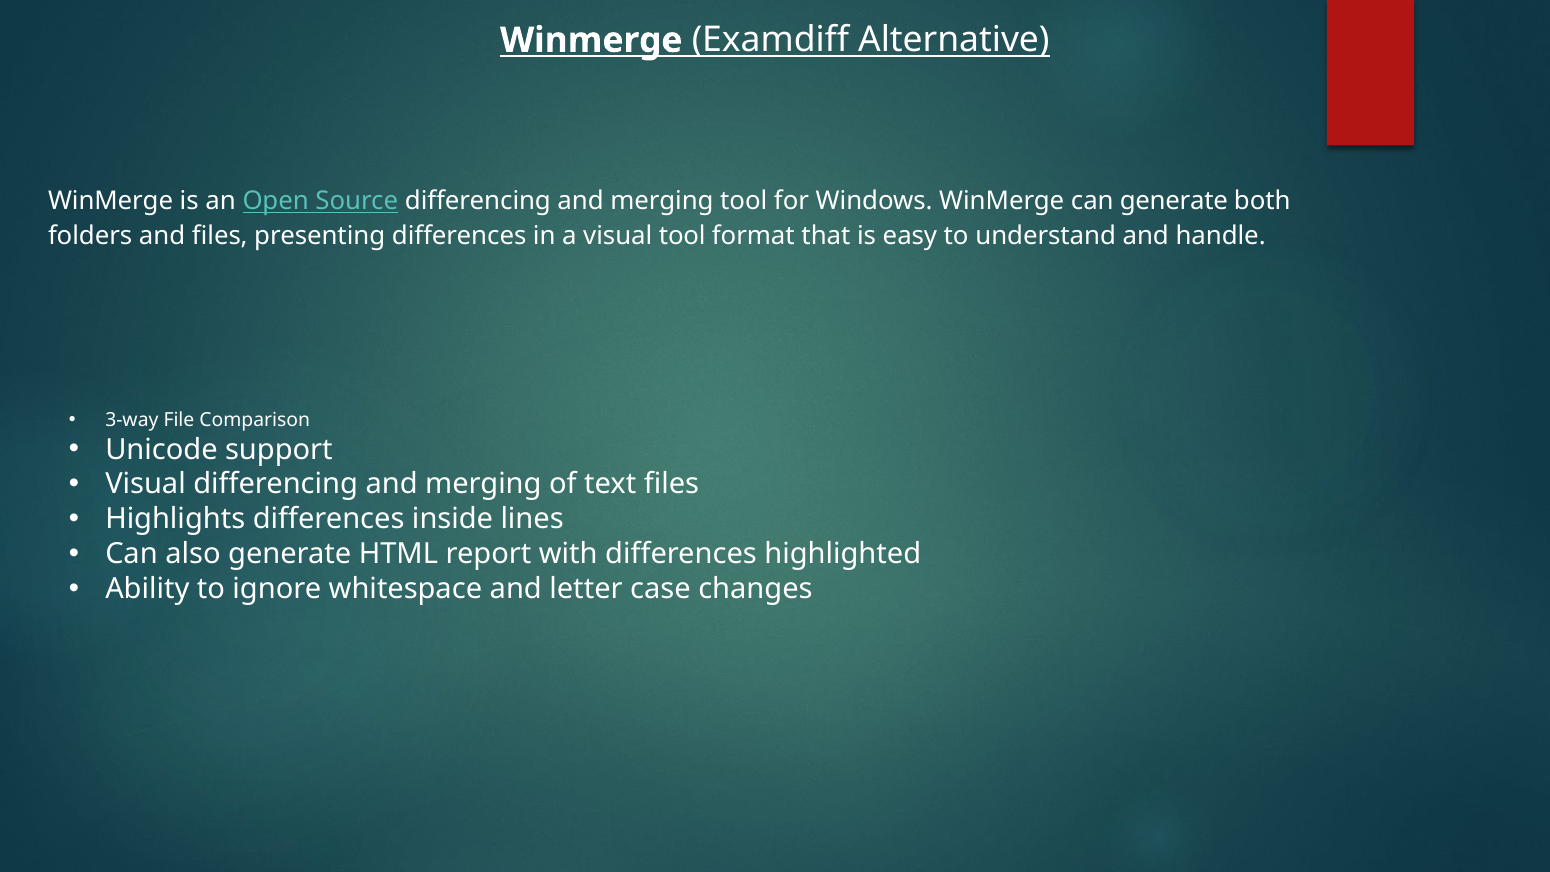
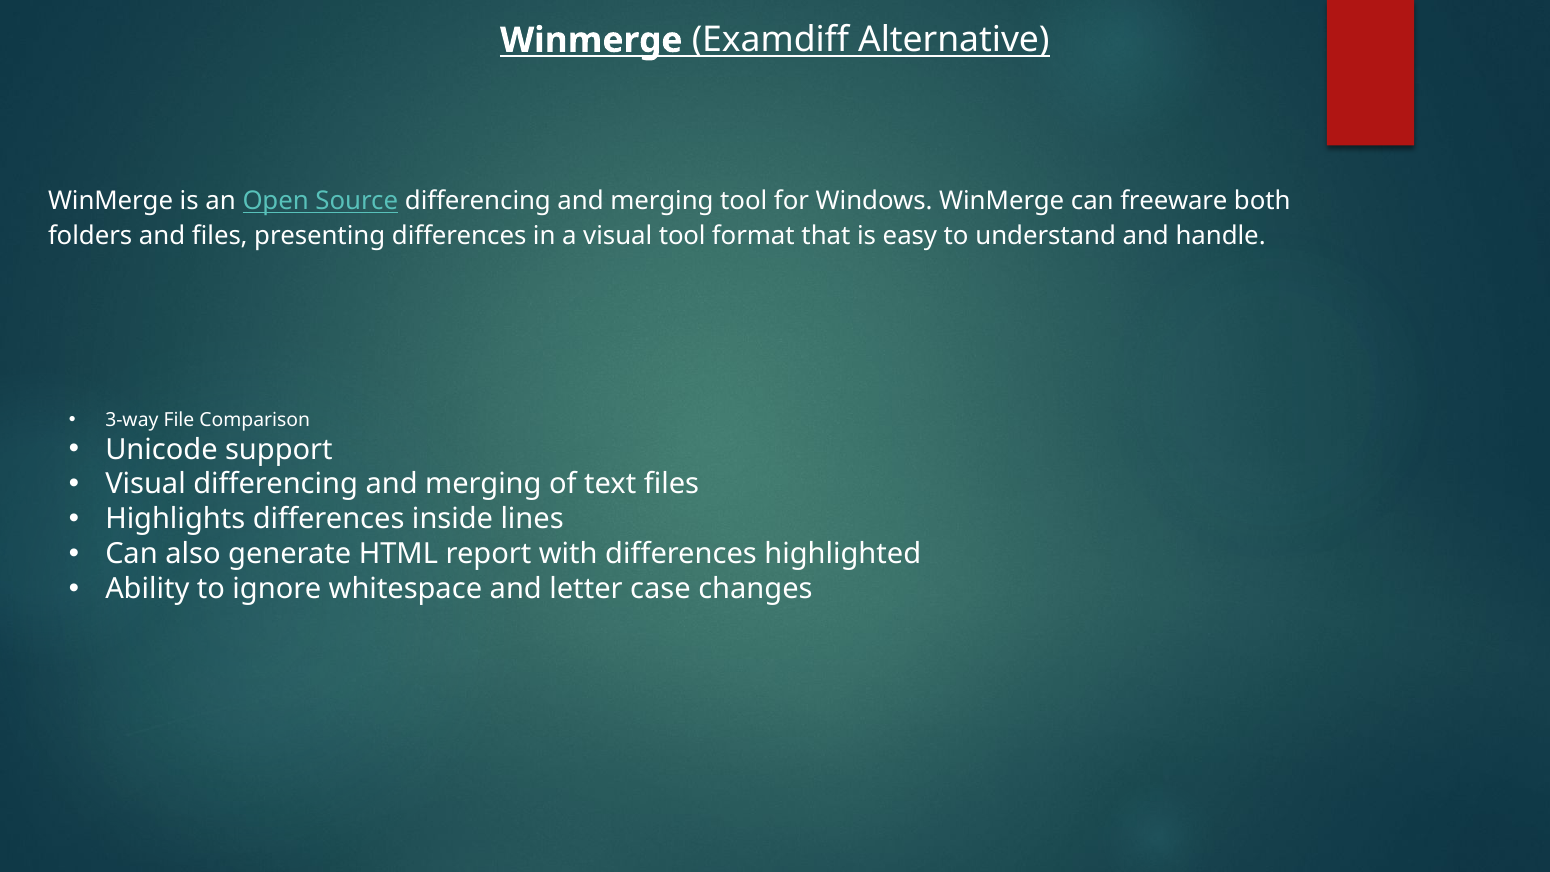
can generate: generate -> freeware
